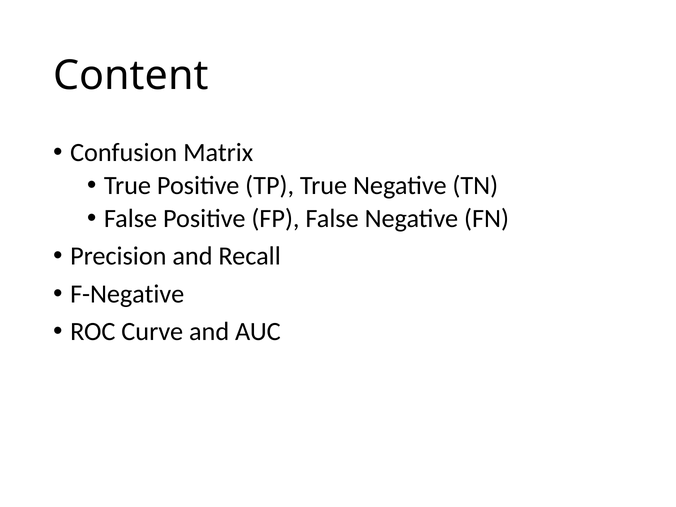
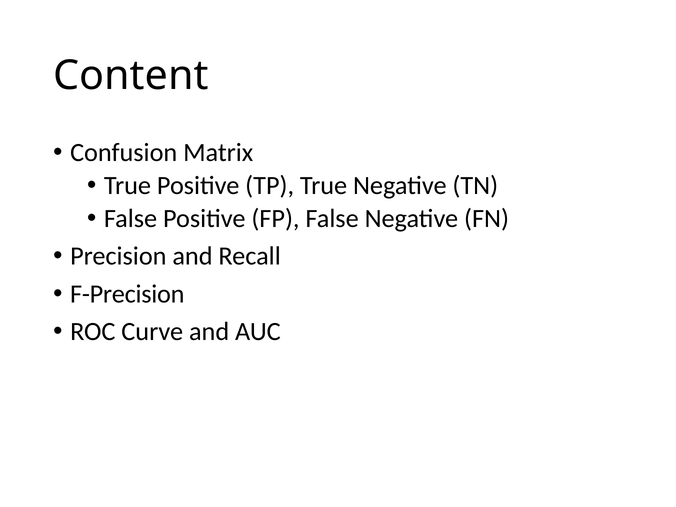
F-Negative: F-Negative -> F-Precision
